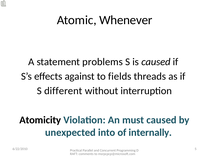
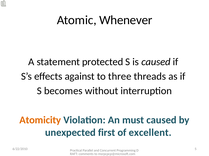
problems: problems -> protected
fields: fields -> three
different: different -> becomes
Atomicity colour: black -> orange
into: into -> first
internally: internally -> excellent
